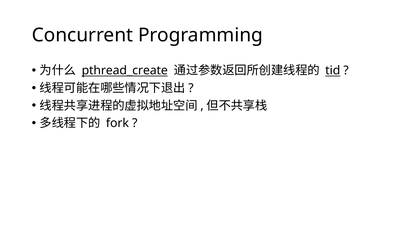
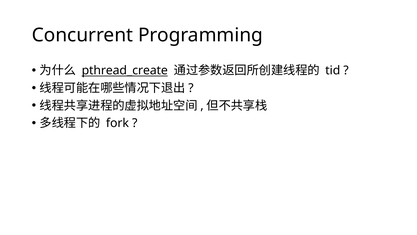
tid underline: present -> none
